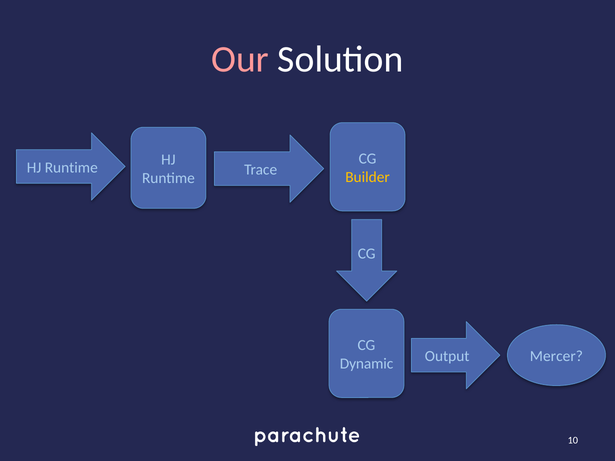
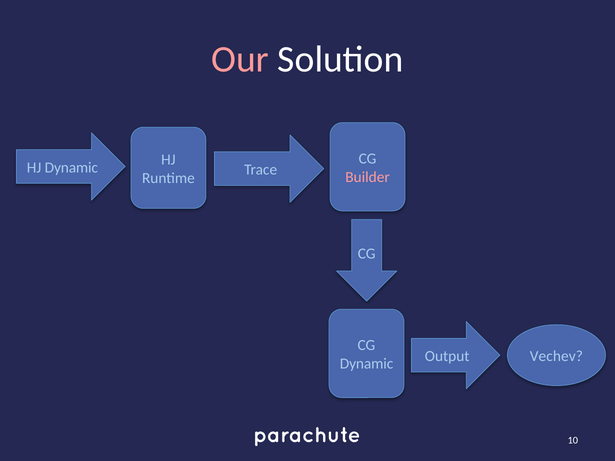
Runtime at (71, 168): Runtime -> Dynamic
Builder colour: yellow -> pink
Mercer: Mercer -> Vechev
